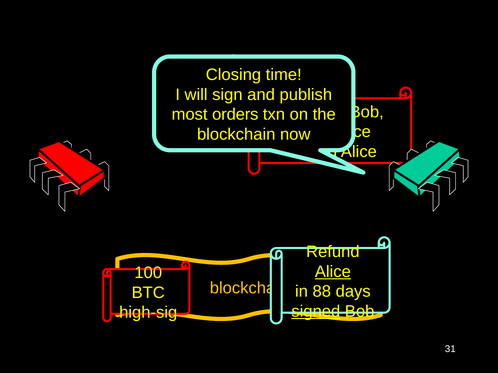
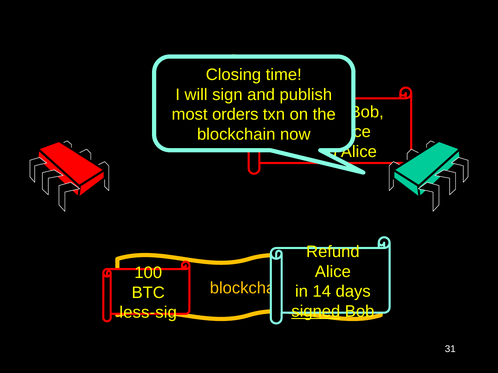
Alice at (333, 272) underline: present -> none
88: 88 -> 14
high-sig: high-sig -> less-sig
